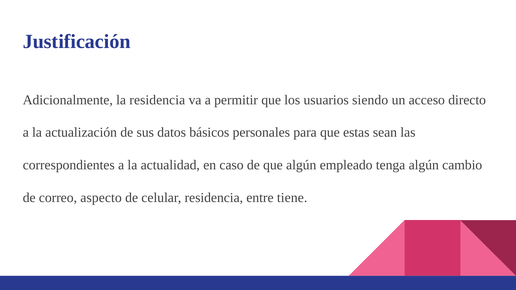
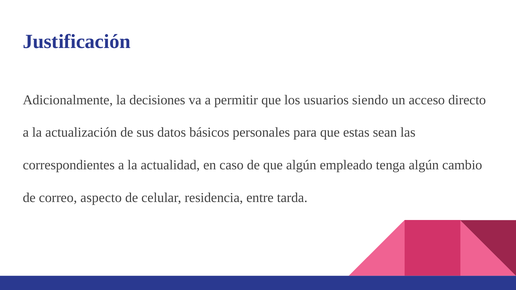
la residencia: residencia -> decisiones
tiene: tiene -> tarda
